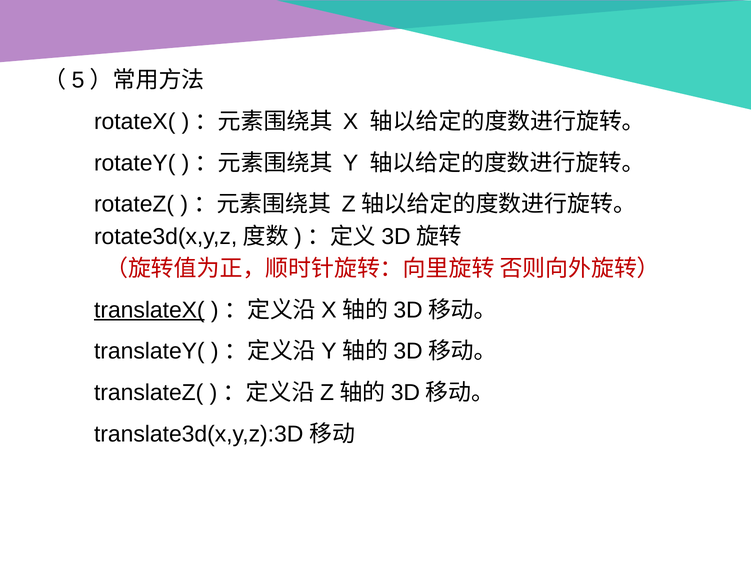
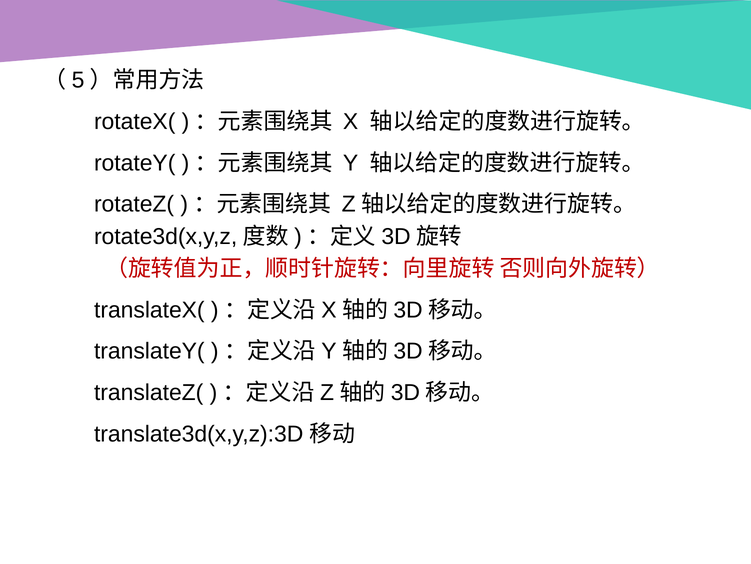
translateX( underline: present -> none
